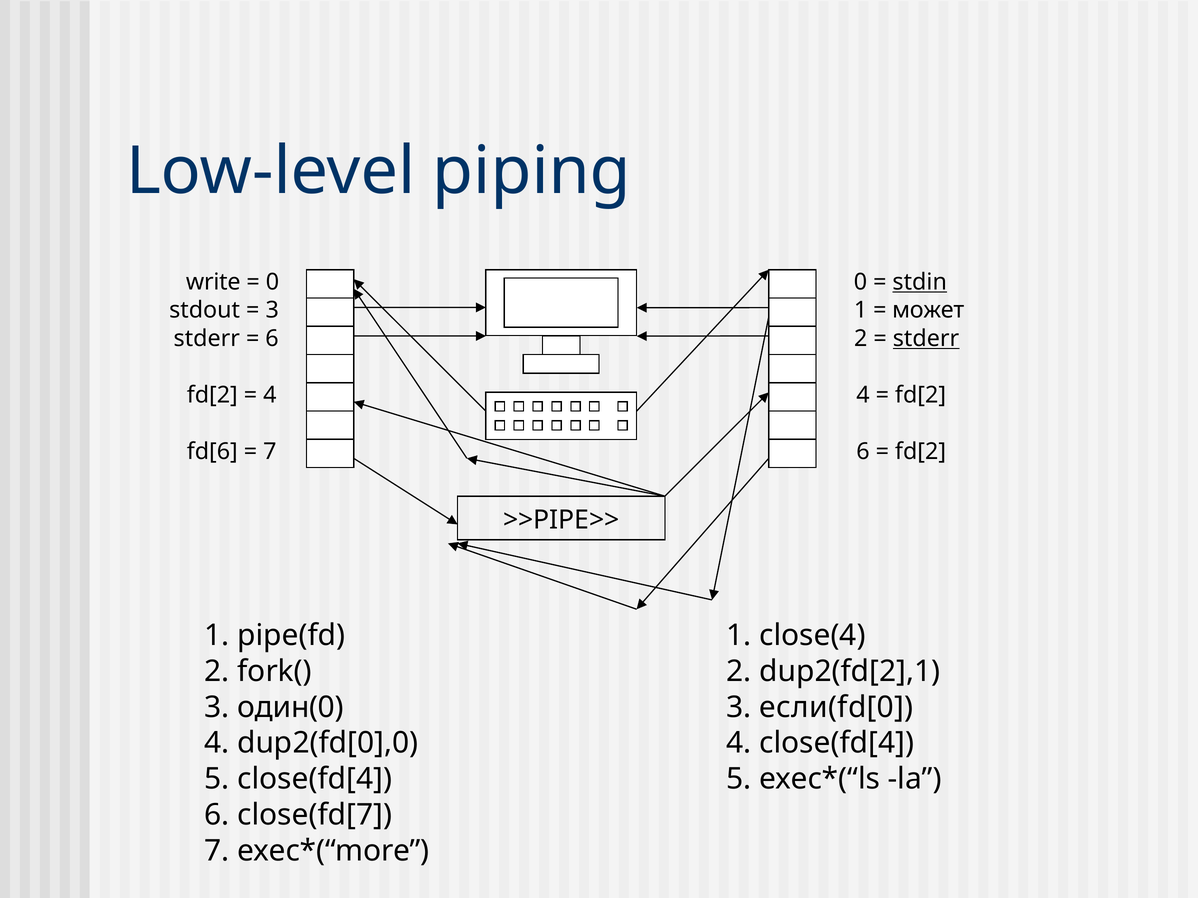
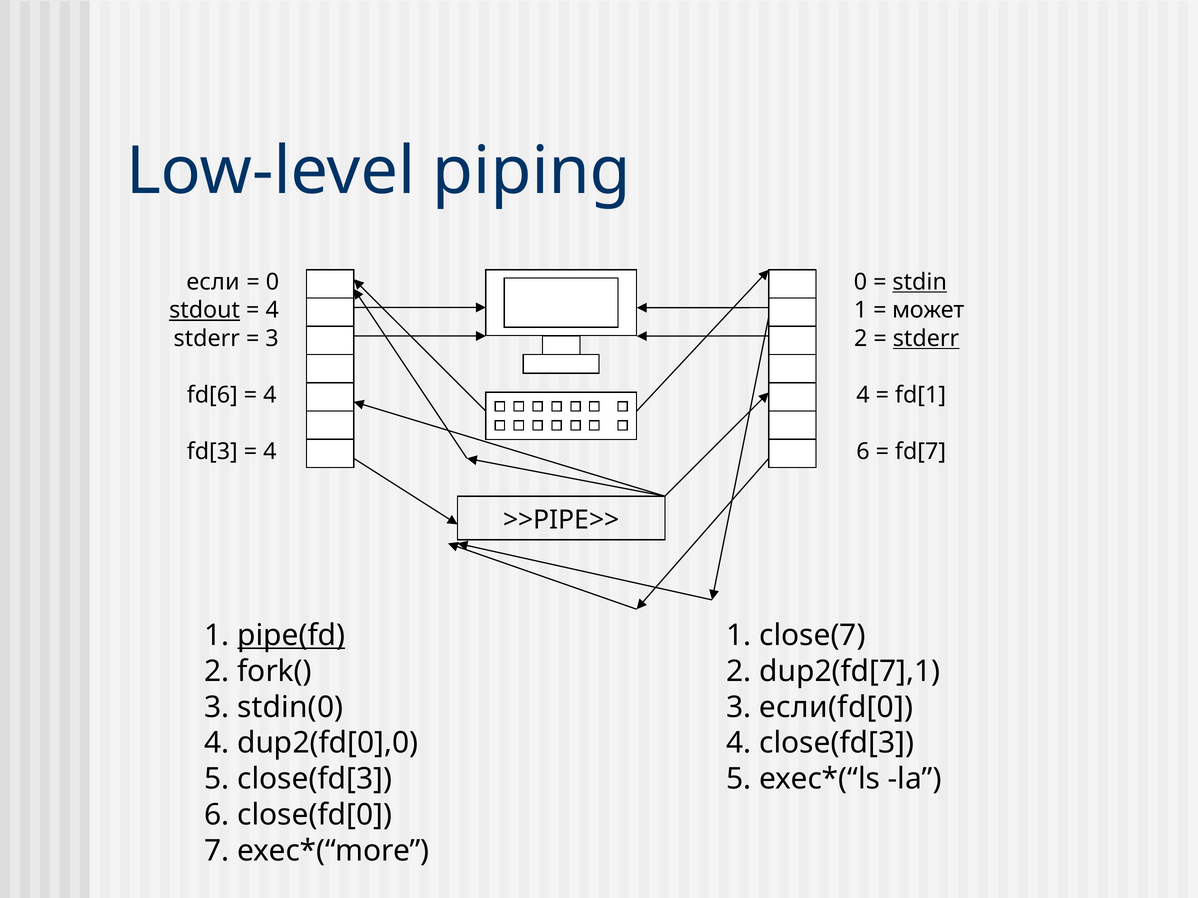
write: write -> если
stdout underline: none -> present
3 at (272, 310): 3 -> 4
6 at (272, 339): 6 -> 3
fd[2 at (212, 395): fd[2 -> fd[6
fd[2 at (921, 395): fd[2 -> fd[1
fd[6: fd[6 -> fd[3
7 at (270, 452): 7 -> 4
fd[2 at (921, 452): fd[2 -> fd[7
pipe(fd underline: none -> present
close(4: close(4 -> close(7
dup2(fd[2],1: dup2(fd[2],1 -> dup2(fd[7],1
один(0: один(0 -> stdin(0
4 close(fd[4: close(fd[4 -> close(fd[3
5 close(fd[4: close(fd[4 -> close(fd[3
close(fd[7: close(fd[7 -> close(fd[0
